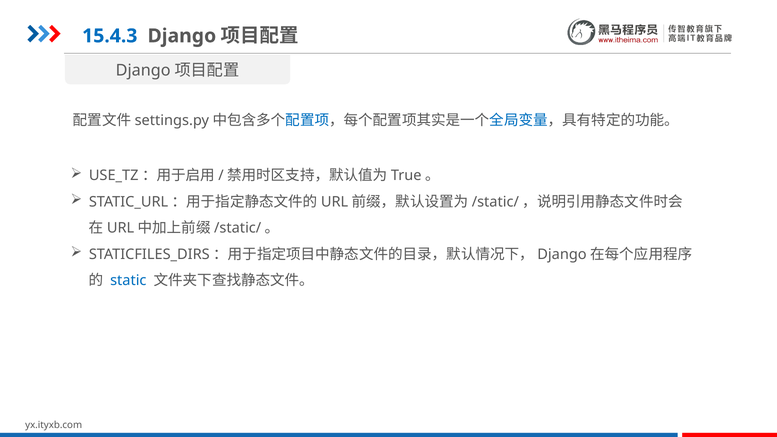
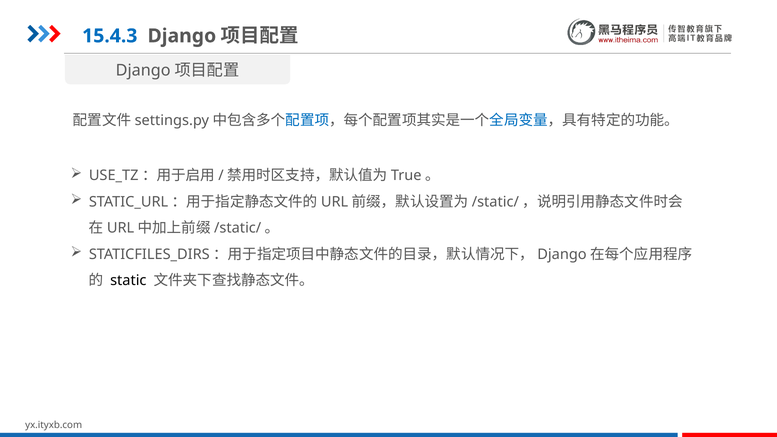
static colour: blue -> black
